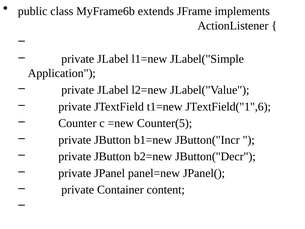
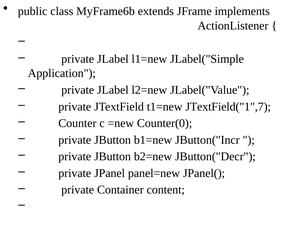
JTextField("1",6: JTextField("1",6 -> JTextField("1",7
Counter(5: Counter(5 -> Counter(0
